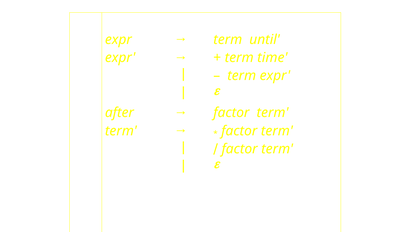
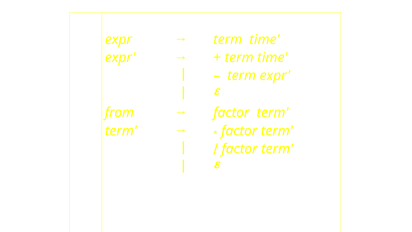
until at (265, 39): until -> time
after: after -> from
